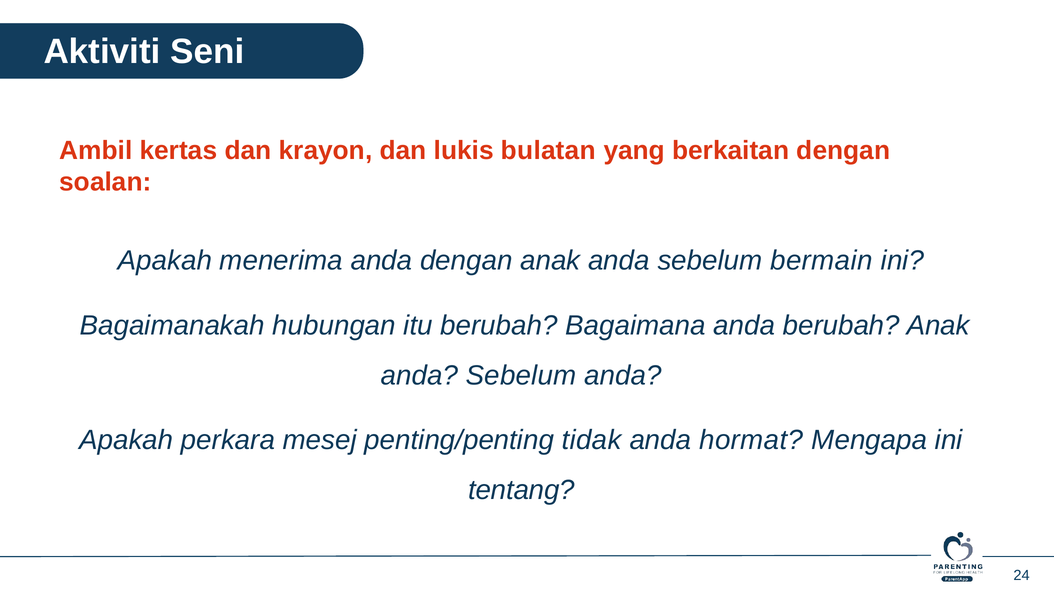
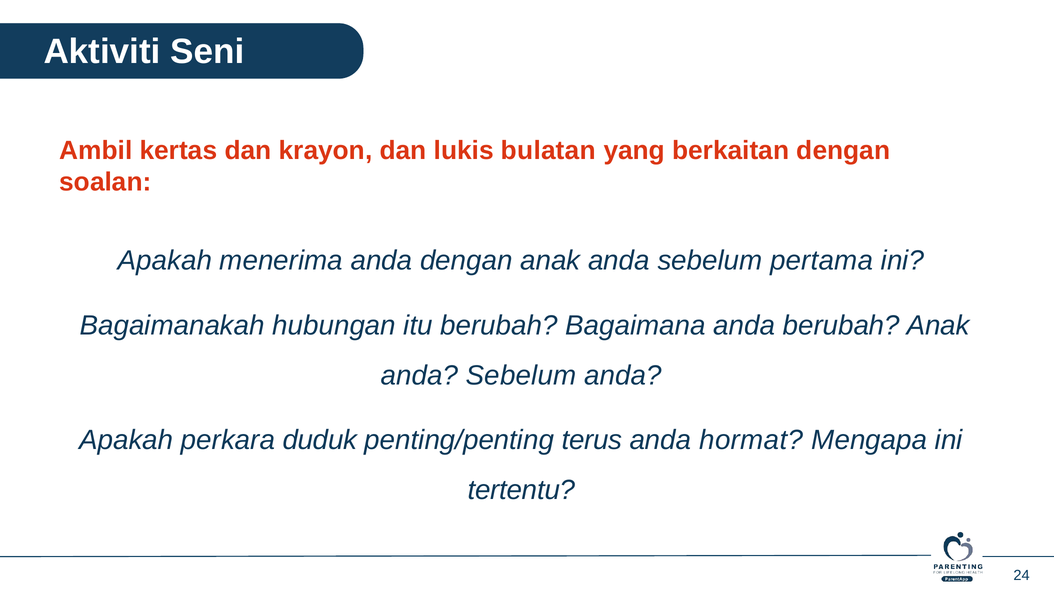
bermain: bermain -> pertama
mesej: mesej -> duduk
tidak: tidak -> terus
tentang: tentang -> tertentu
